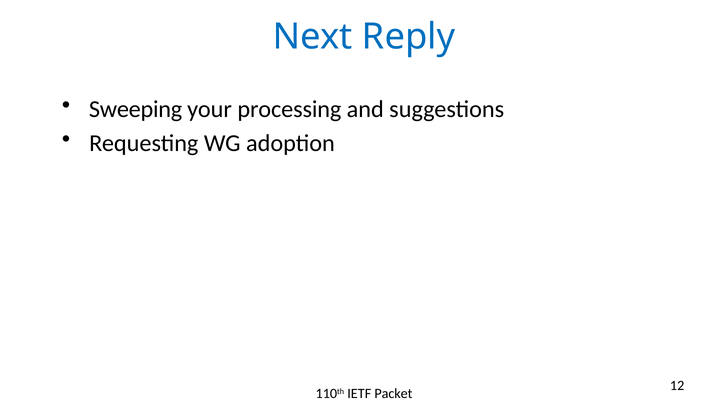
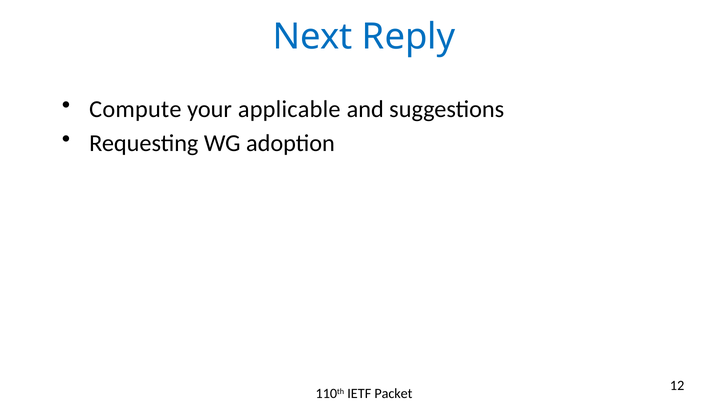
Sweeping: Sweeping -> Compute
processing: processing -> applicable
